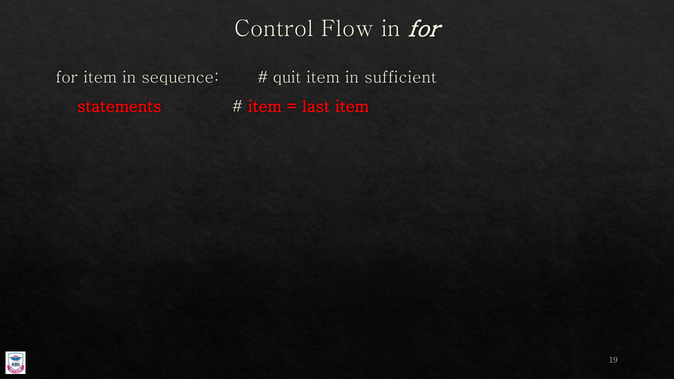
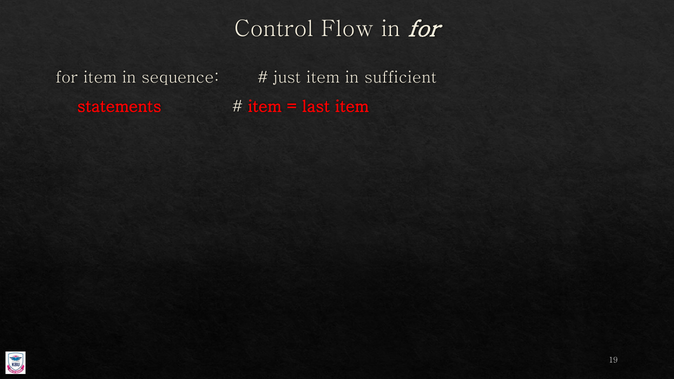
quit: quit -> just
